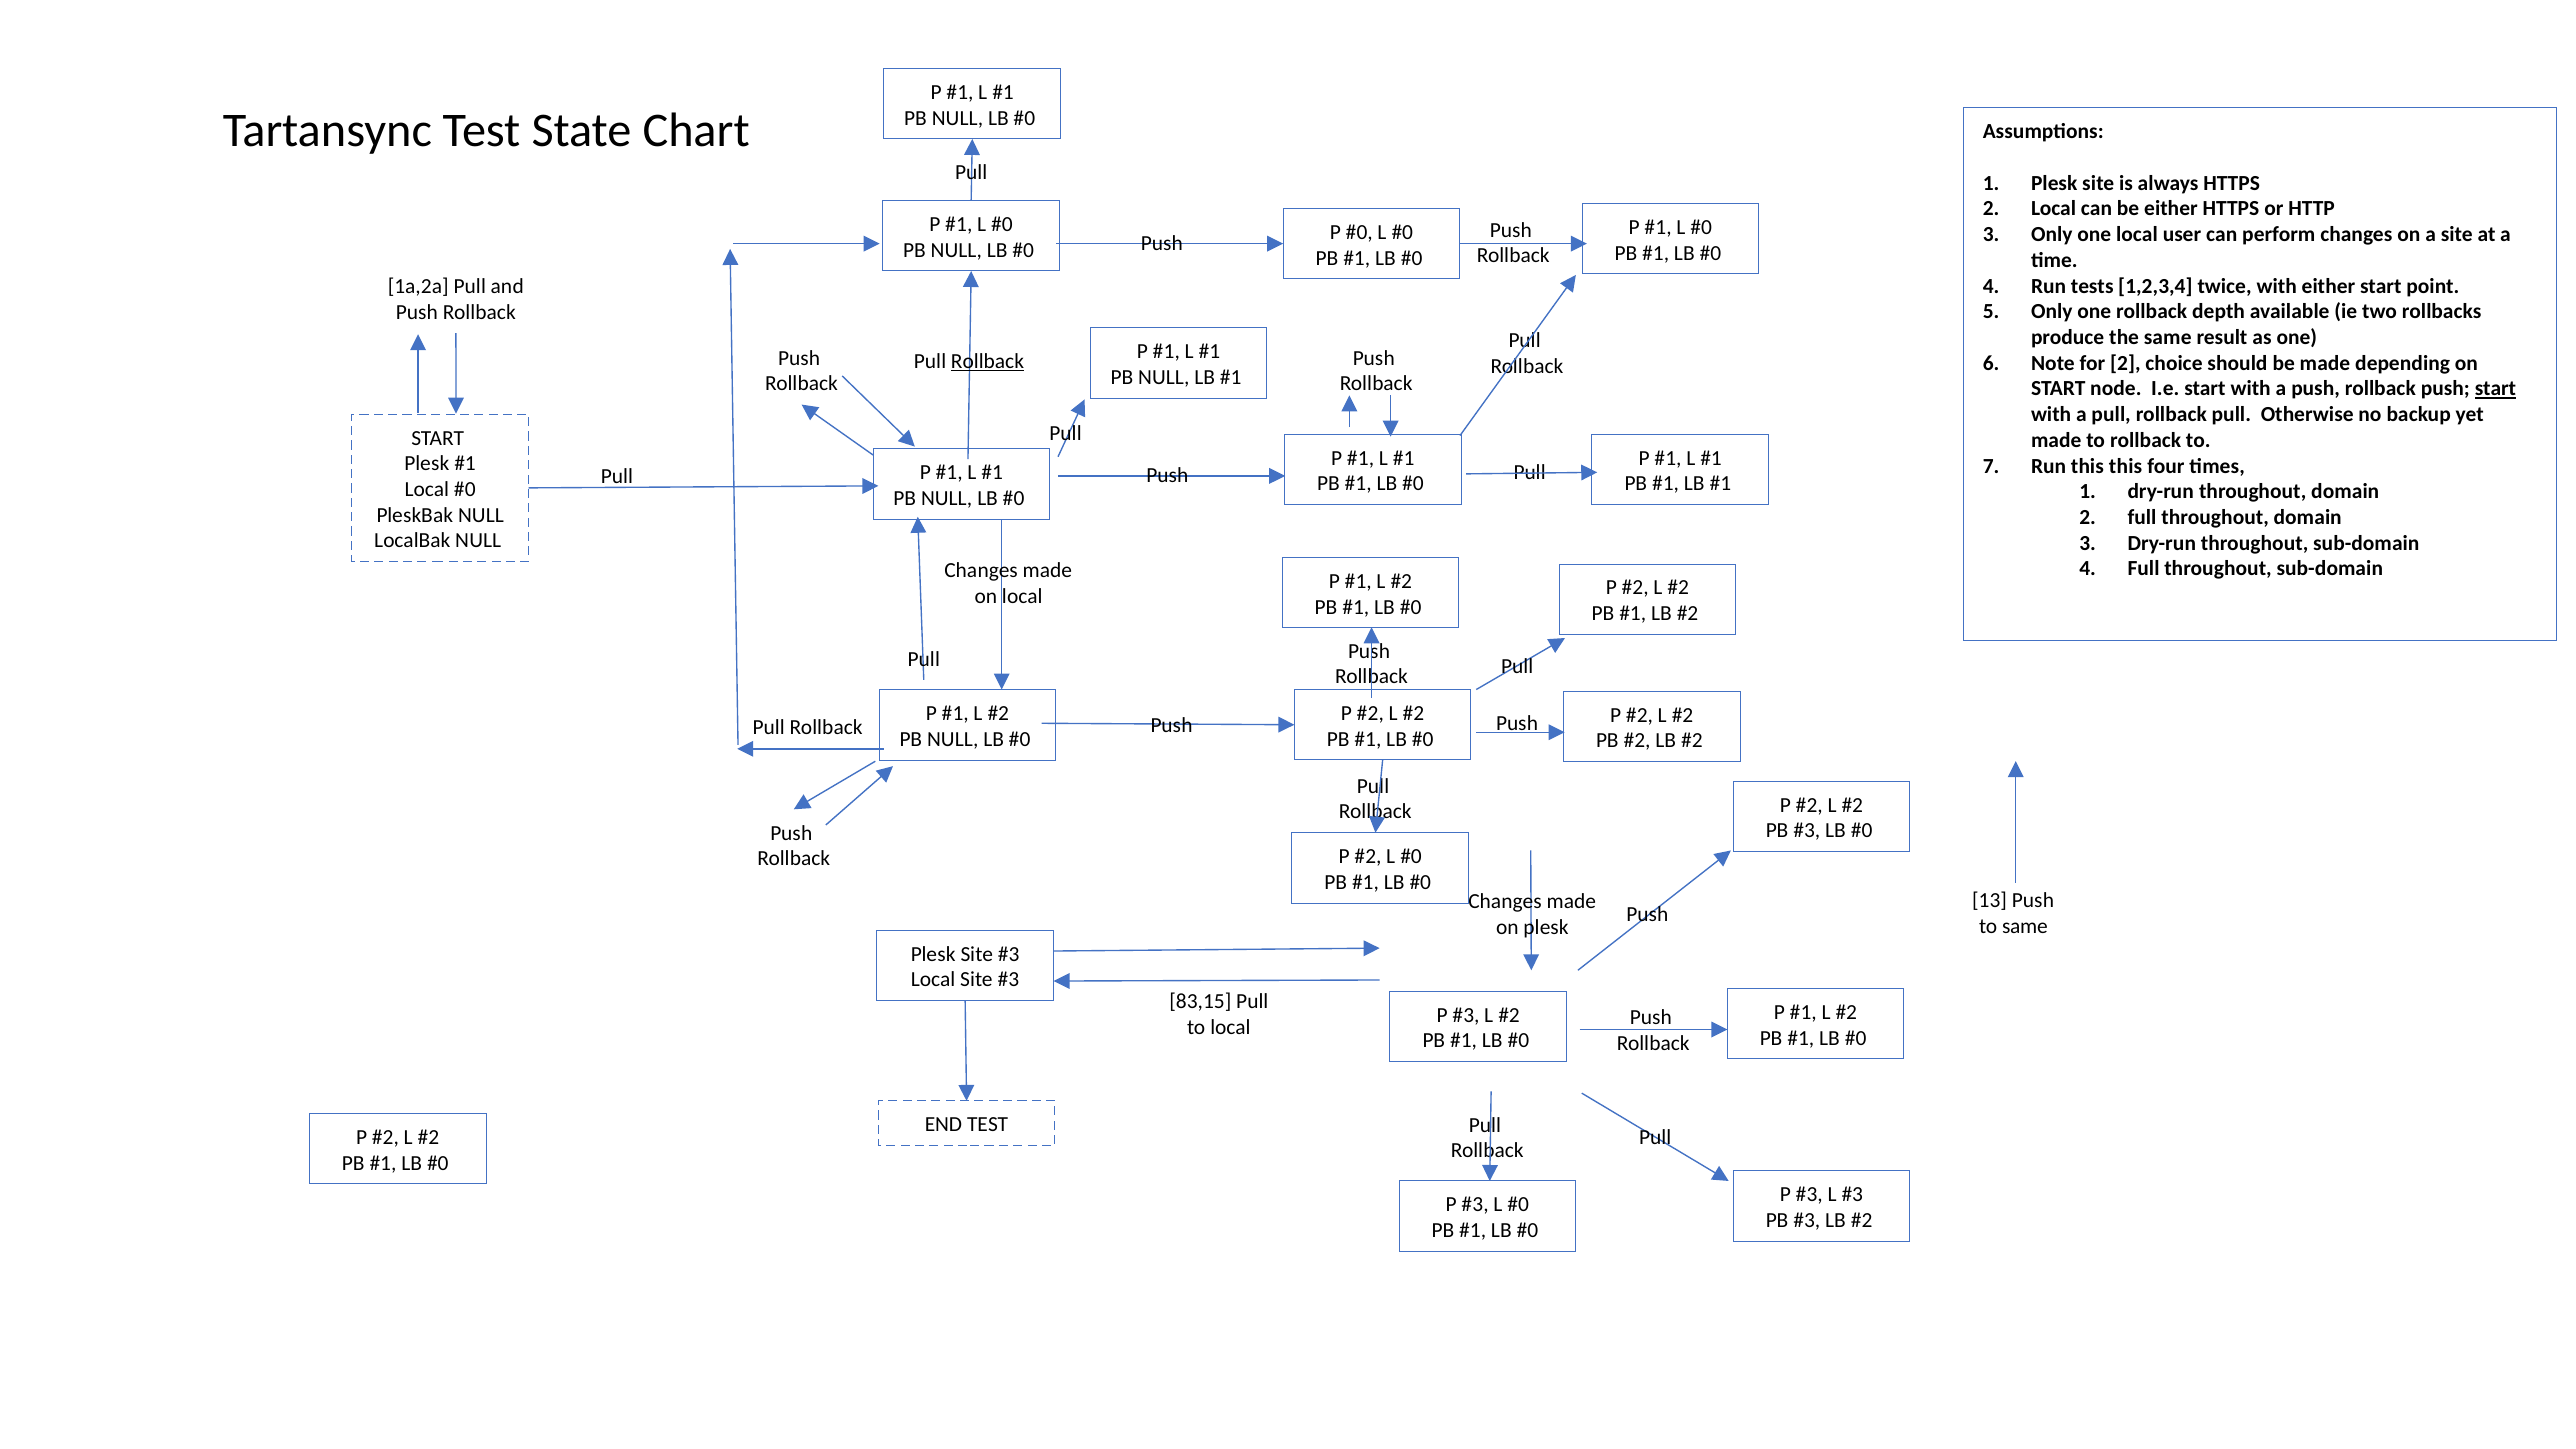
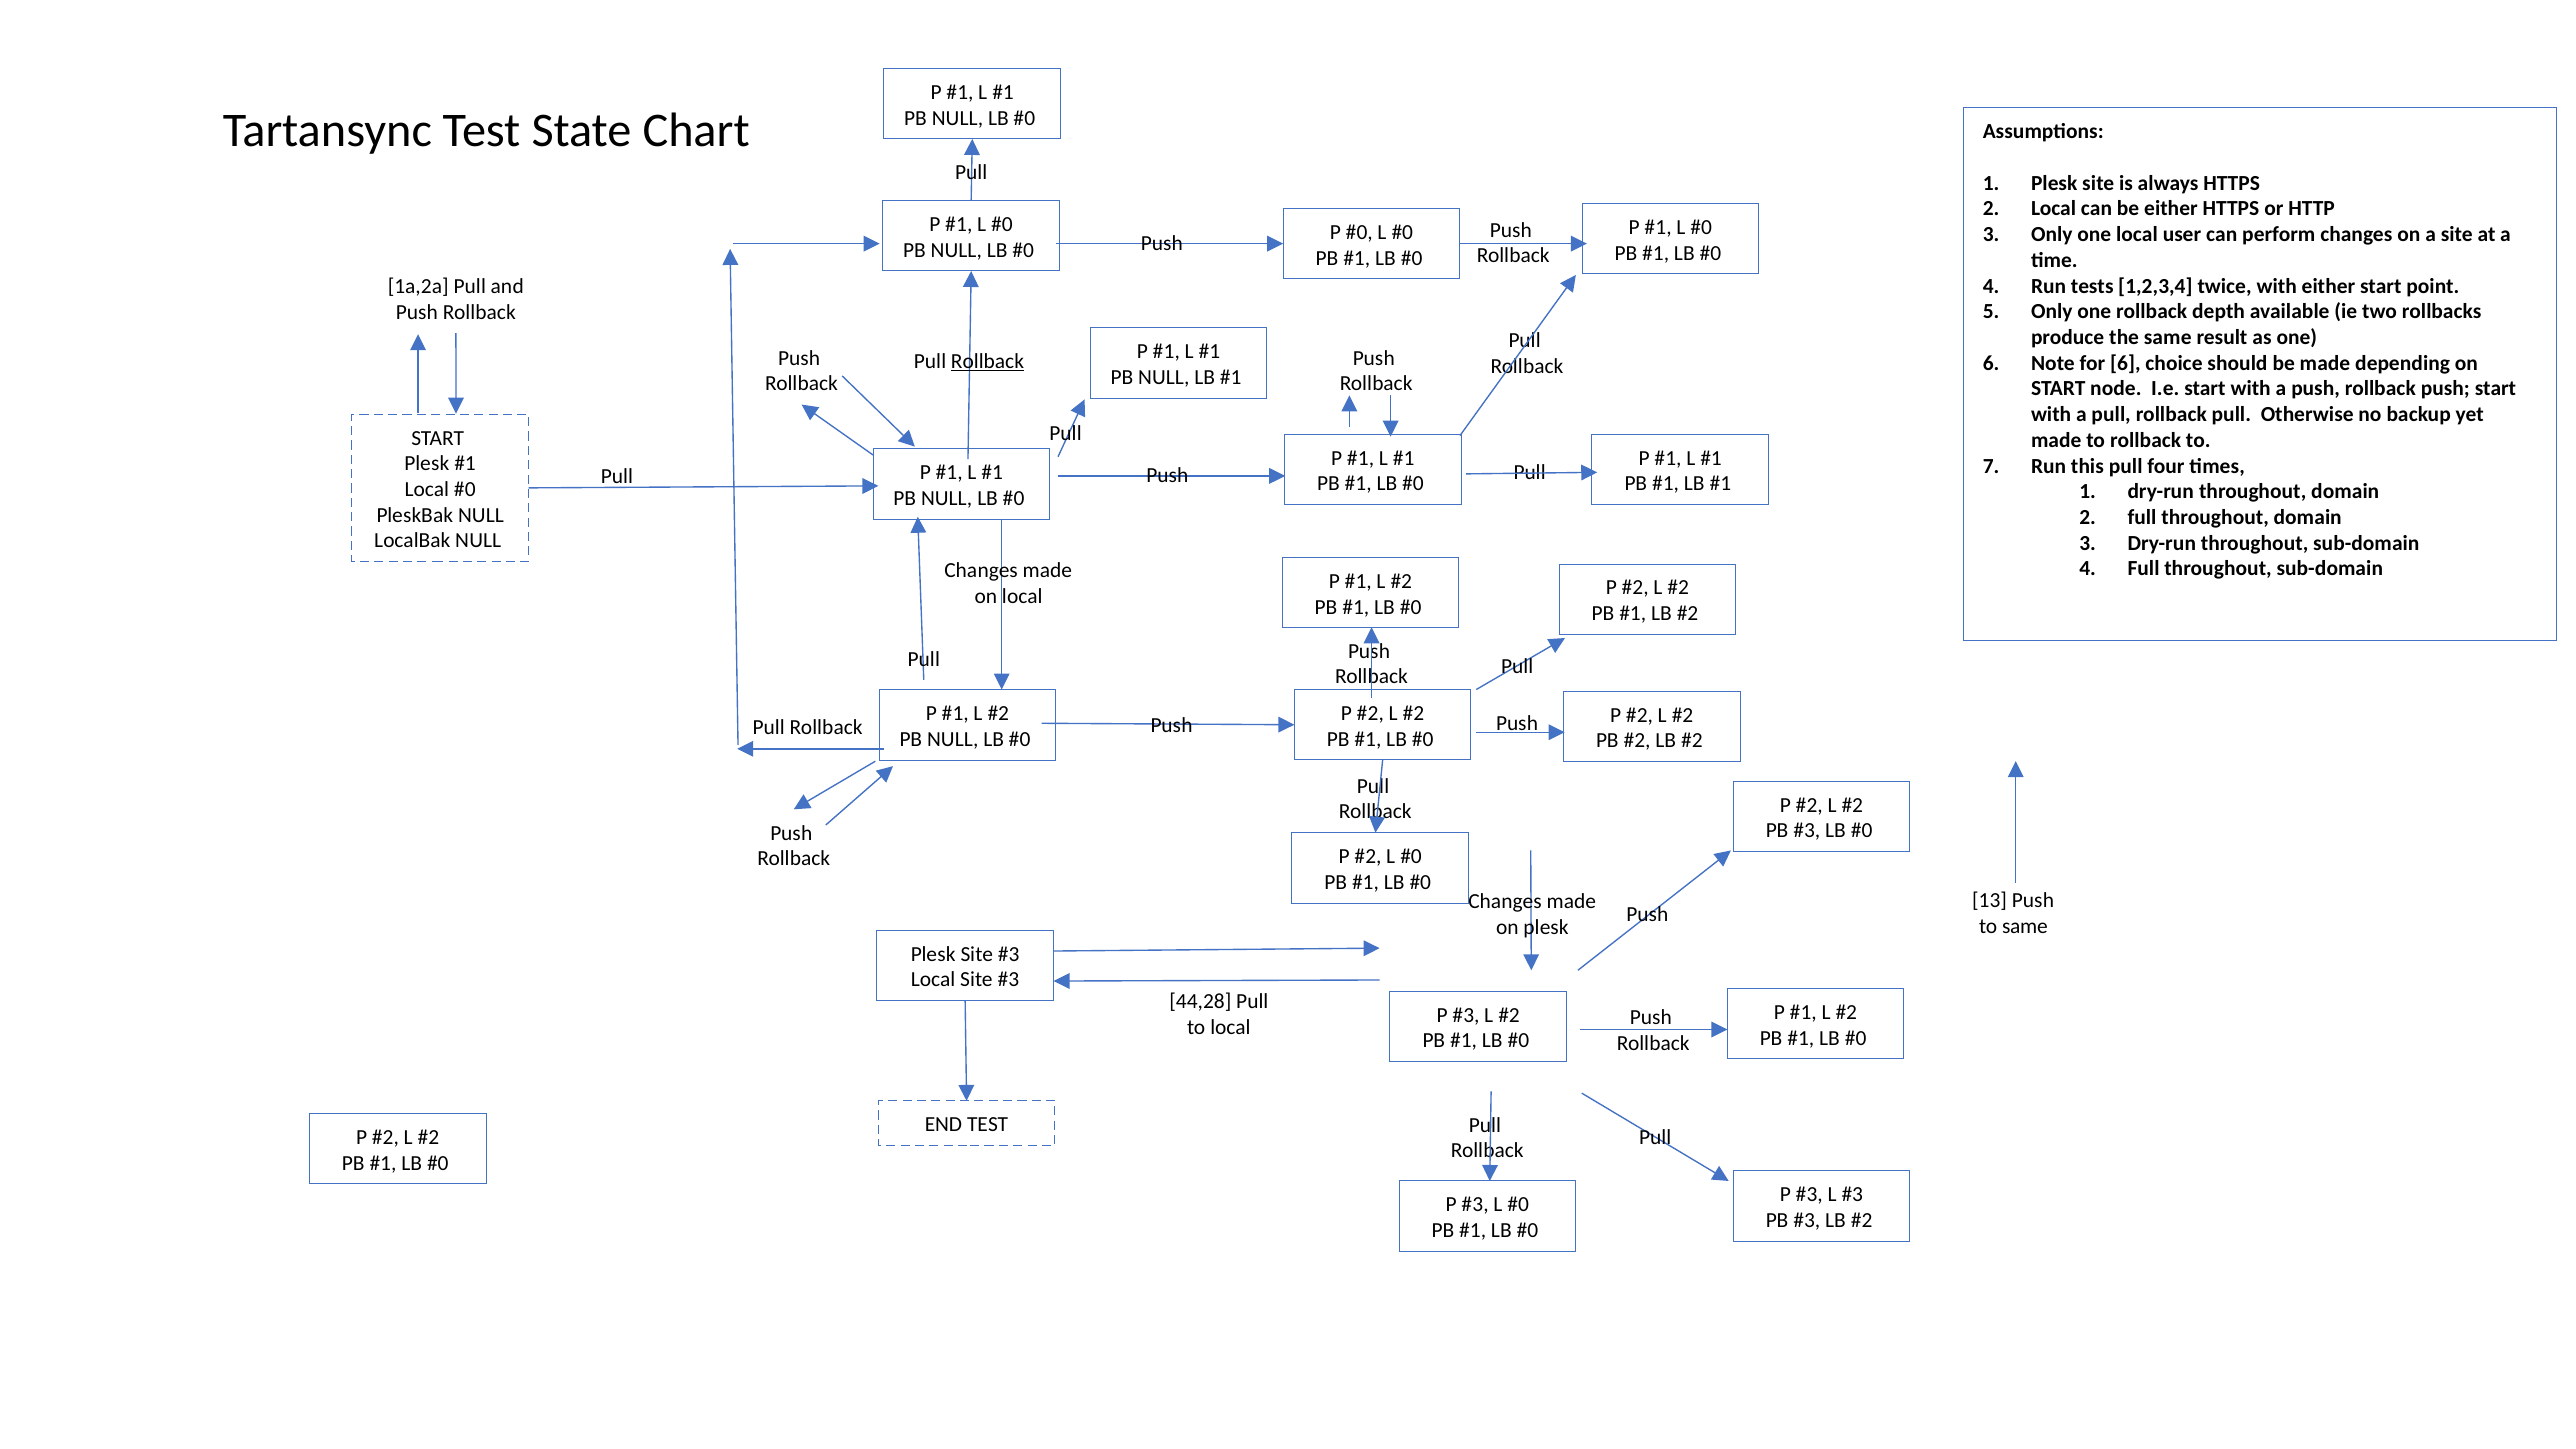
for 2: 2 -> 6
start at (2495, 389) underline: present -> none
this this: this -> pull
83,15: 83,15 -> 44,28
